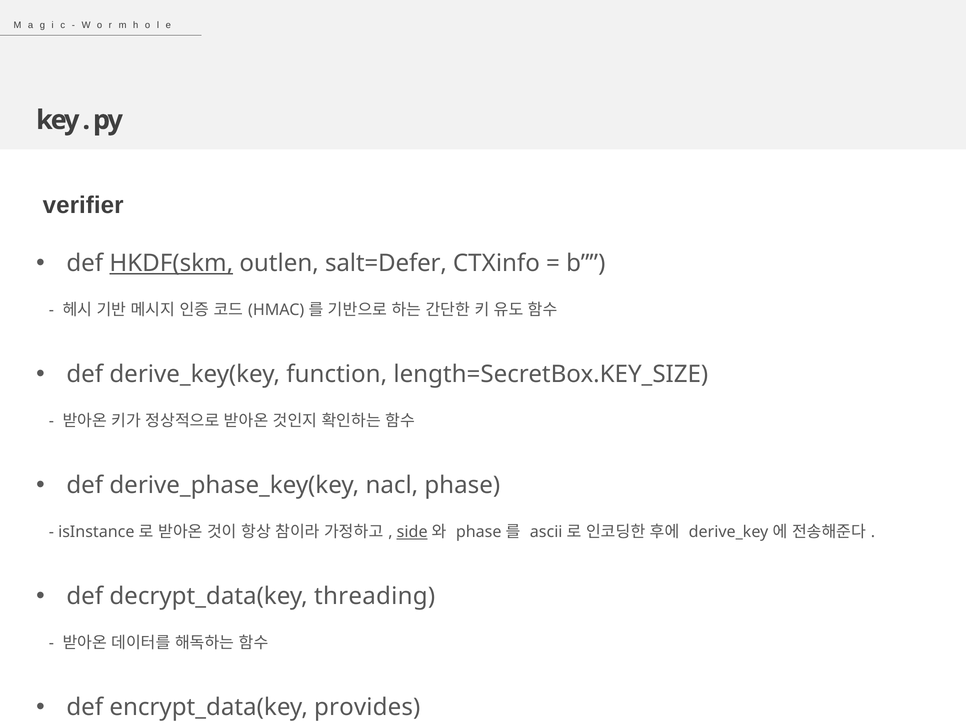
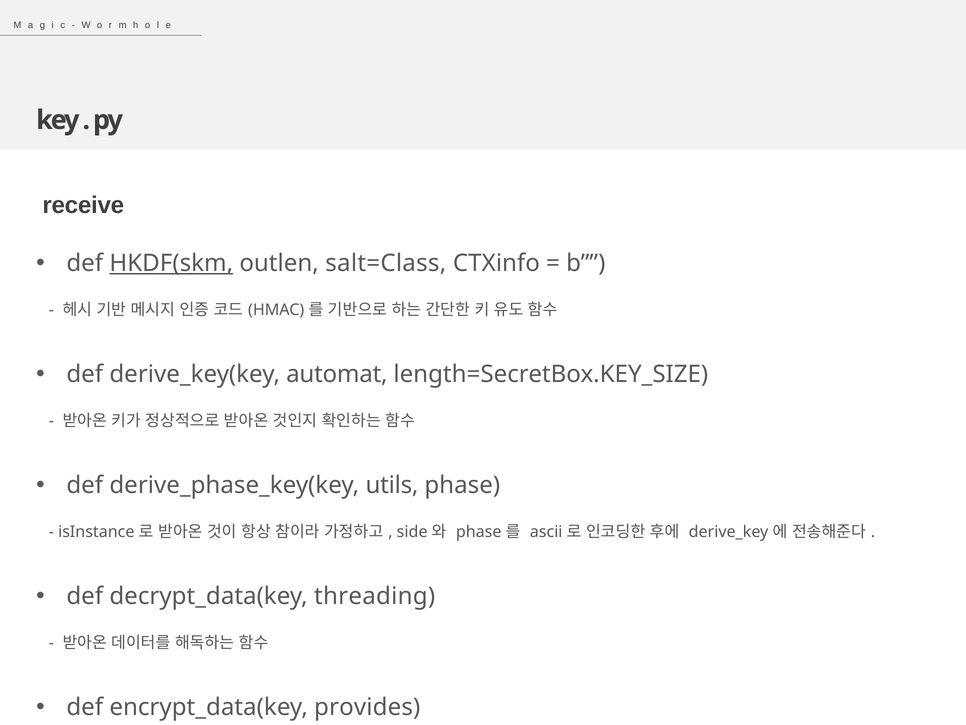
verifier: verifier -> receive
salt=Defer: salt=Defer -> salt=Class
function: function -> automat
nacl: nacl -> utils
side underline: present -> none
